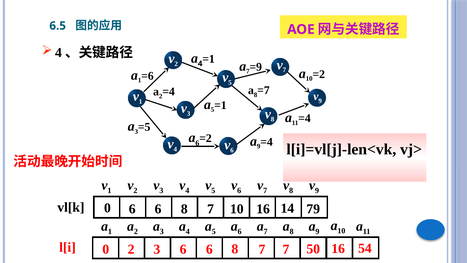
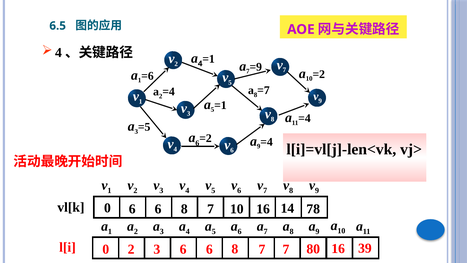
79: 79 -> 78
50: 50 -> 80
54: 54 -> 39
